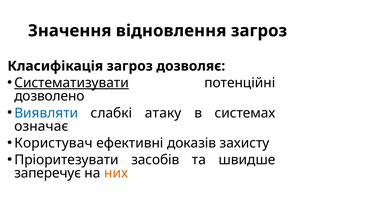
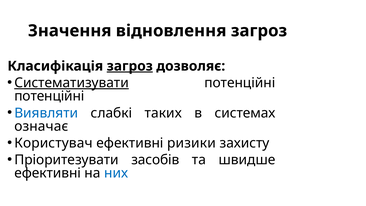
загроз at (130, 66) underline: none -> present
дозволено at (49, 96): дозволено -> потенційні
атаку: атаку -> таких
доказів: доказів -> ризики
заперечує at (48, 173): заперечує -> ефективні
них colour: orange -> blue
